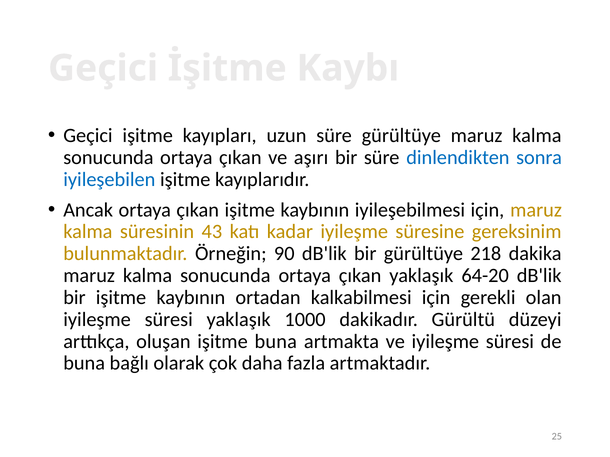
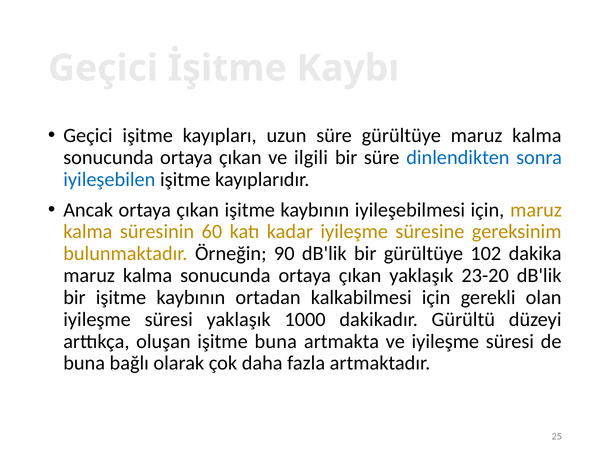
aşırı: aşırı -> ilgili
43: 43 -> 60
218: 218 -> 102
64-20: 64-20 -> 23-20
